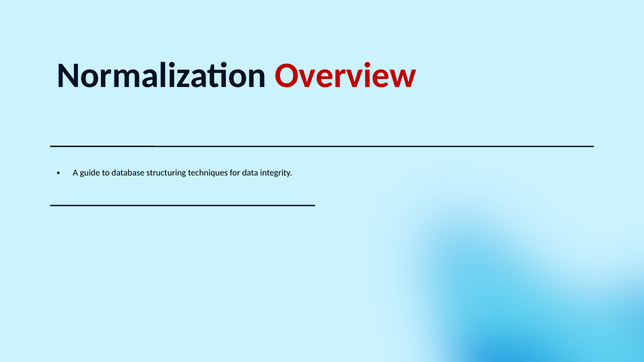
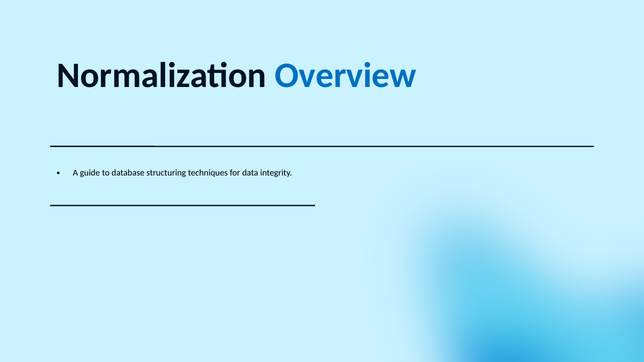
Overview colour: red -> blue
